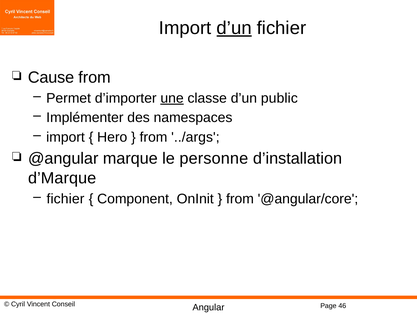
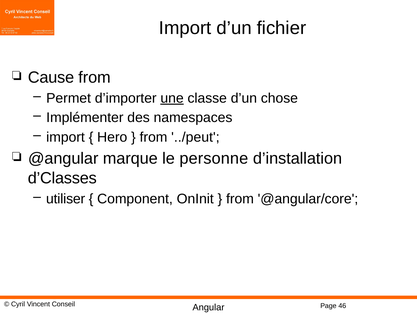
d’un at (234, 28) underline: present -> none
public: public -> chose
../args: ../args -> ../peut
d’Marque: d’Marque -> d’Classes
fichier at (65, 199): fichier -> utiliser
